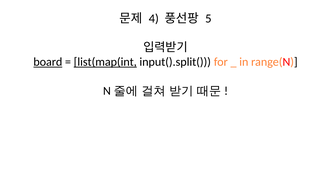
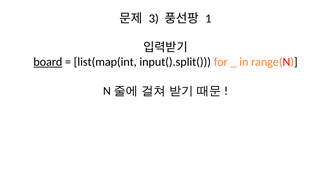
4: 4 -> 3
5: 5 -> 1
list(map(int underline: present -> none
